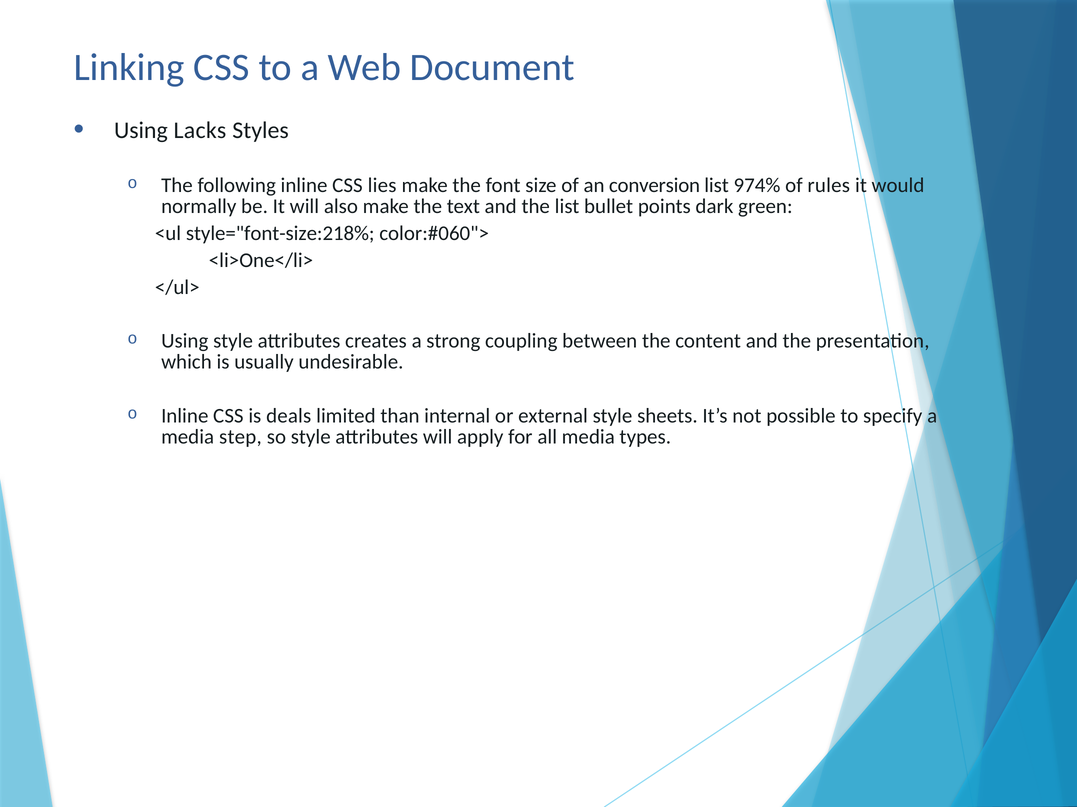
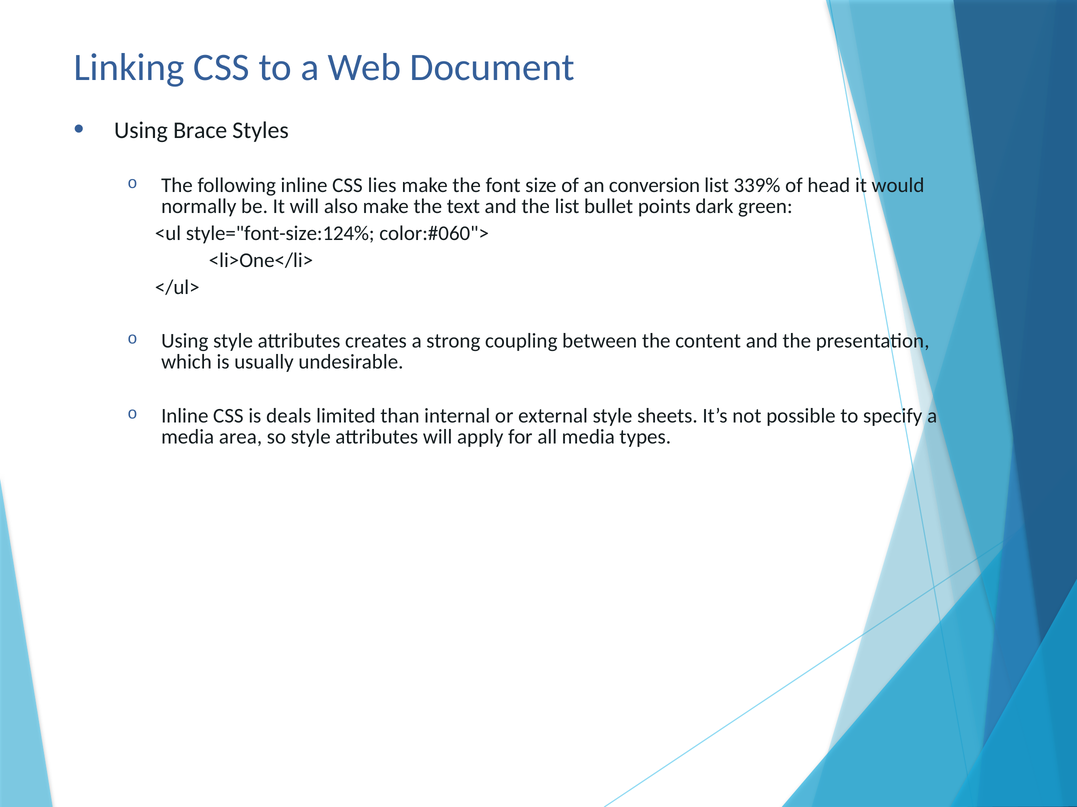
Lacks: Lacks -> Brace
974%: 974% -> 339%
rules: rules -> head
style="font-size:218%: style="font-size:218% -> style="font-size:124%
step: step -> area
